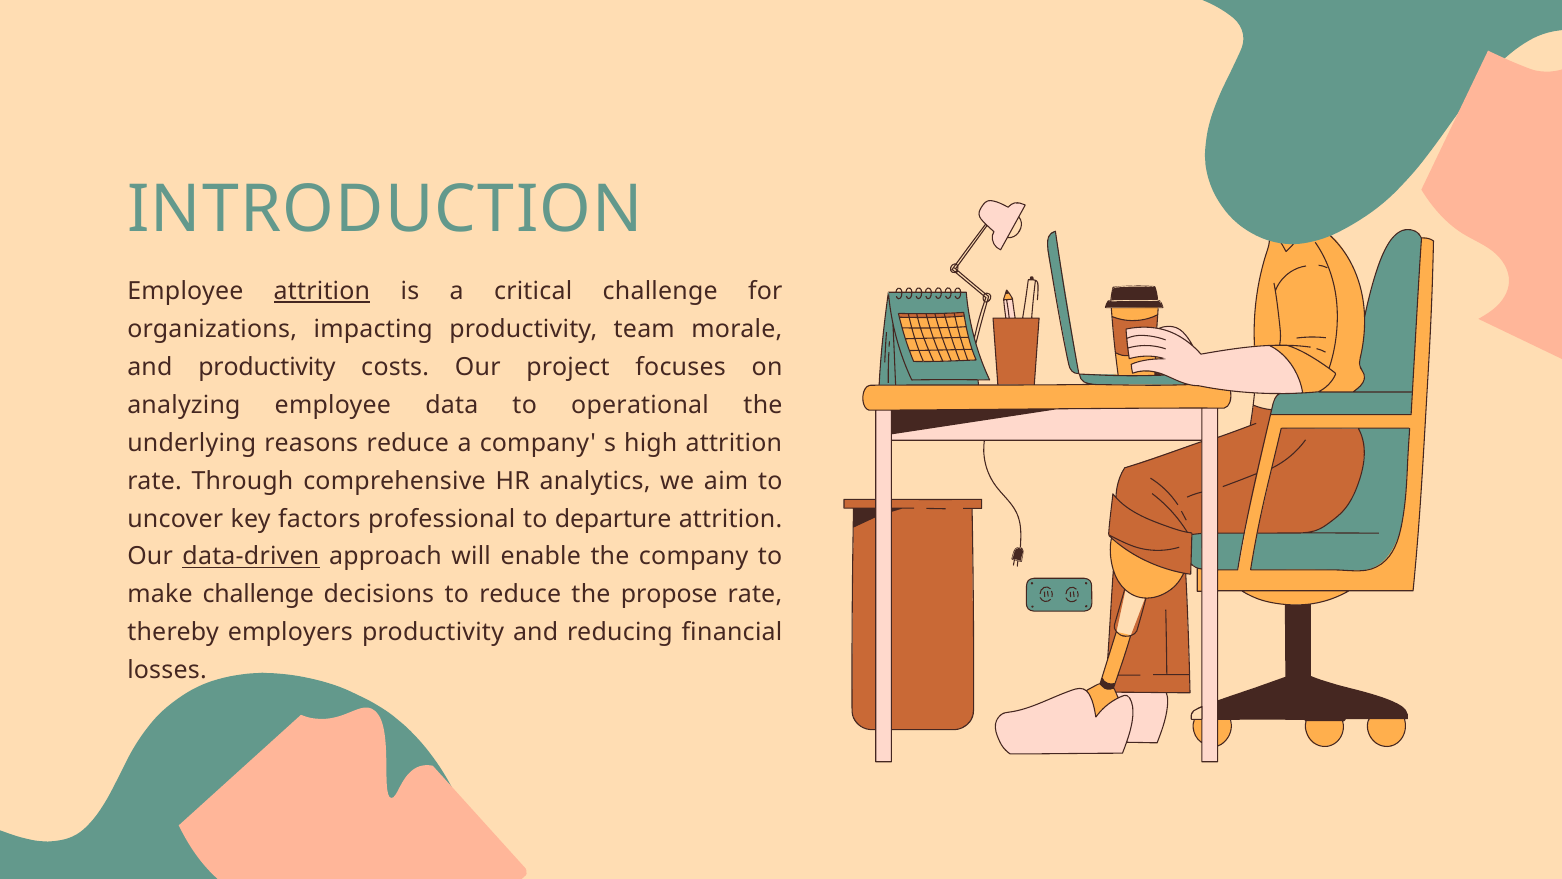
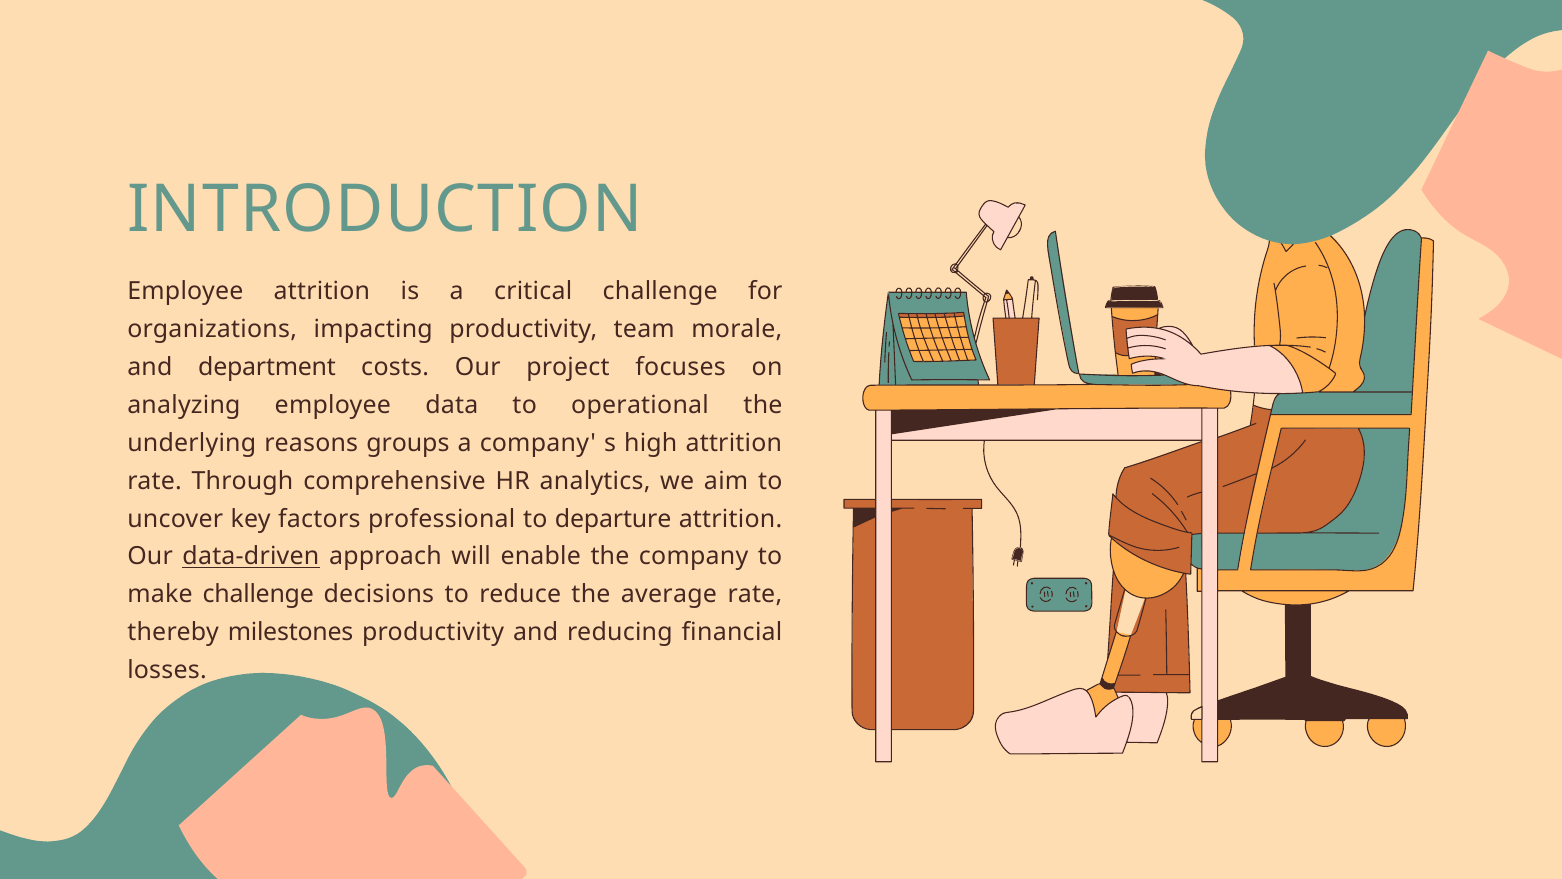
attrition at (322, 291) underline: present -> none
and productivity: productivity -> department
reasons reduce: reduce -> groups
propose: propose -> average
employers: employers -> milestones
